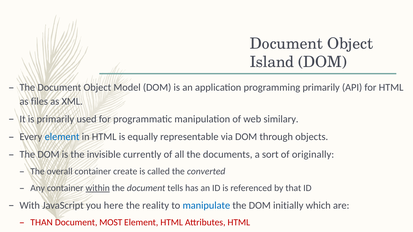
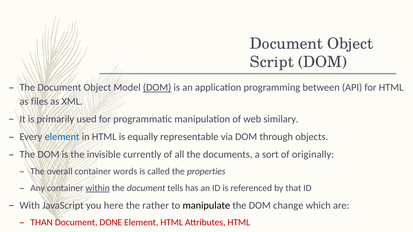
Island: Island -> Script
DOM at (157, 88) underline: none -> present
programming primarily: primarily -> between
create: create -> words
converted: converted -> properties
reality: reality -> rather
manipulate colour: blue -> black
initially: initially -> change
MOST: MOST -> DONE
